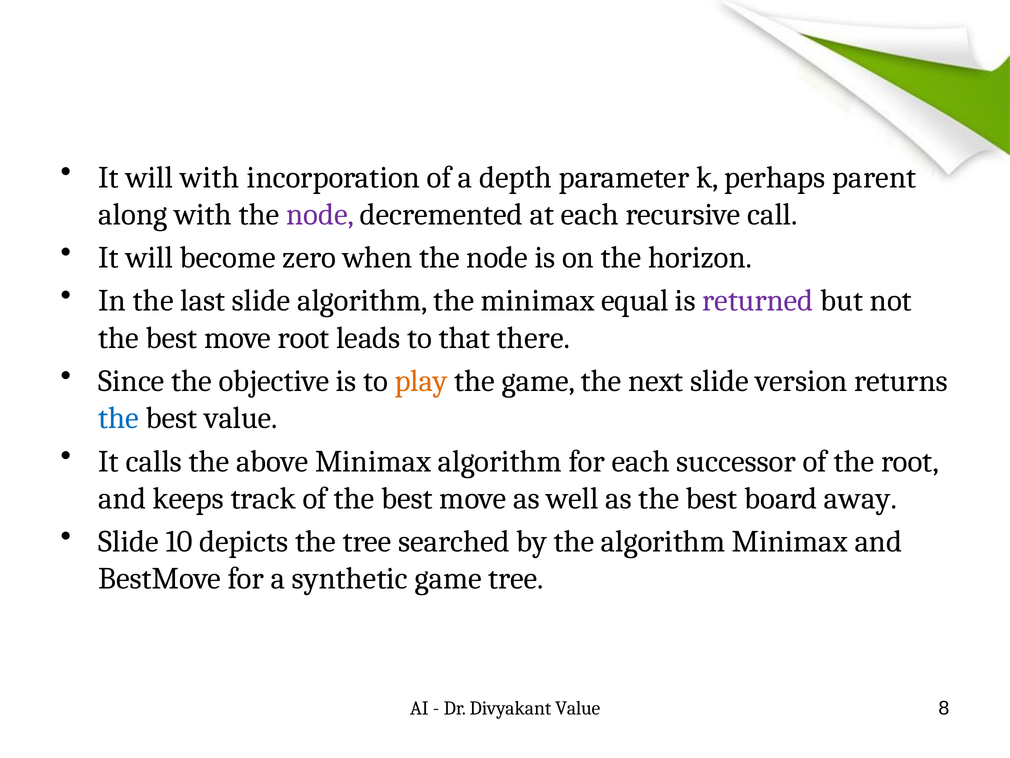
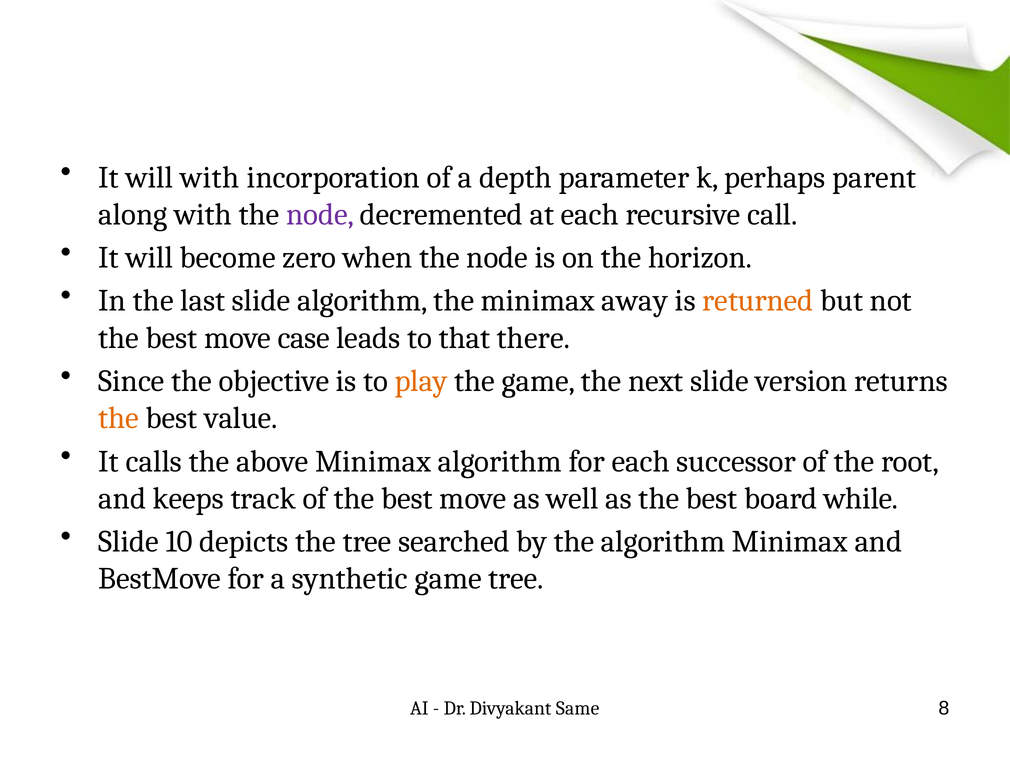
equal: equal -> away
returned colour: purple -> orange
move root: root -> case
the at (119, 418) colour: blue -> orange
away: away -> while
Divyakant Value: Value -> Same
